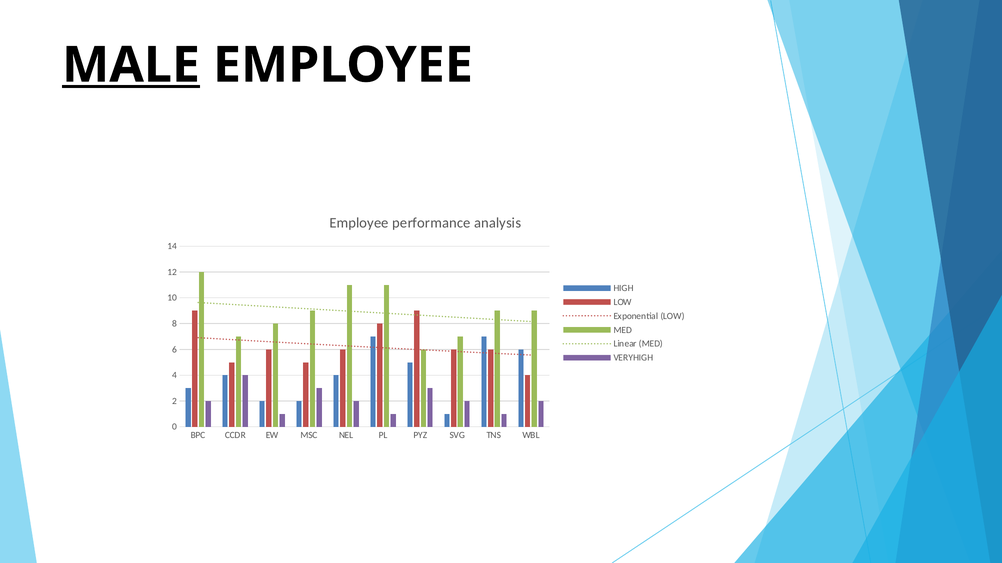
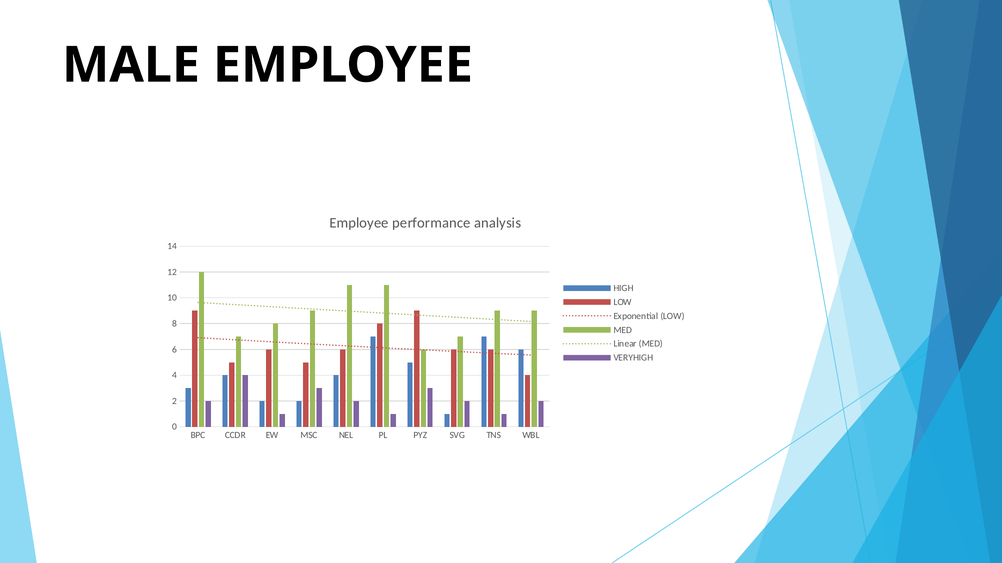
MALE underline: present -> none
